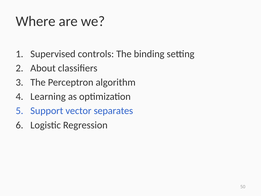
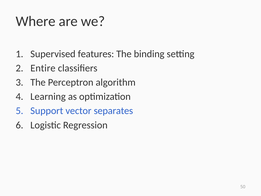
controls: controls -> features
About: About -> Entire
